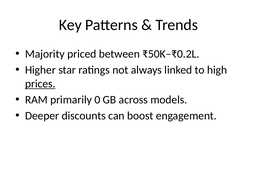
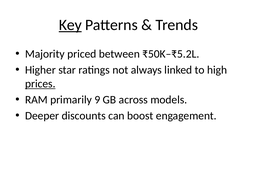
Key underline: none -> present
₹50K–₹0.2L: ₹50K–₹0.2L -> ₹50K–₹5.2L
0: 0 -> 9
